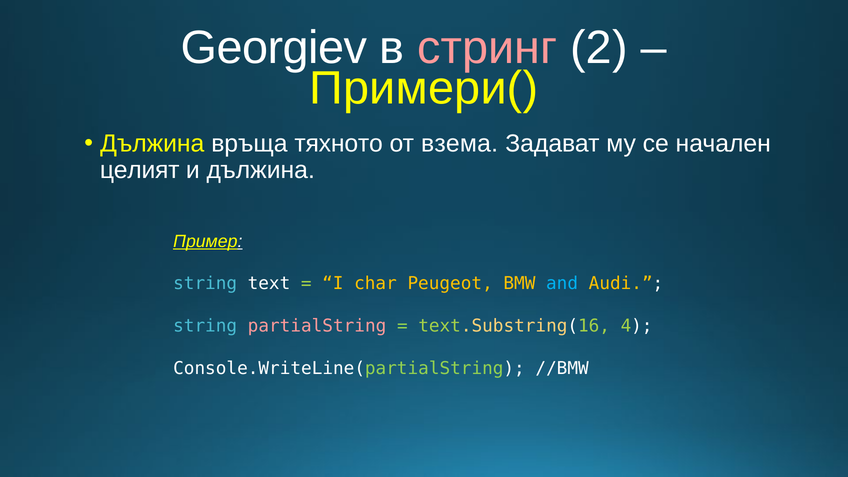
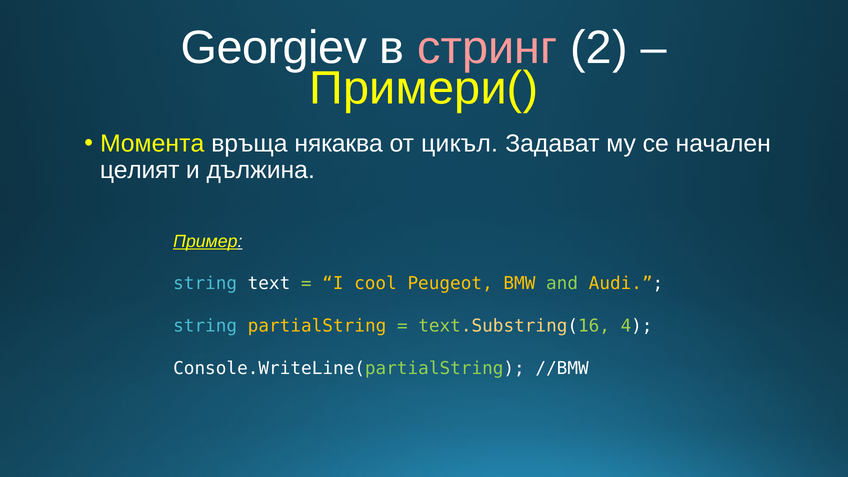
Дължина at (152, 143): Дължина -> Момента
тяхното: тяхното -> някаква
взема: взема -> цикъл
char: char -> cool
and colour: light blue -> light green
partialString colour: pink -> yellow
